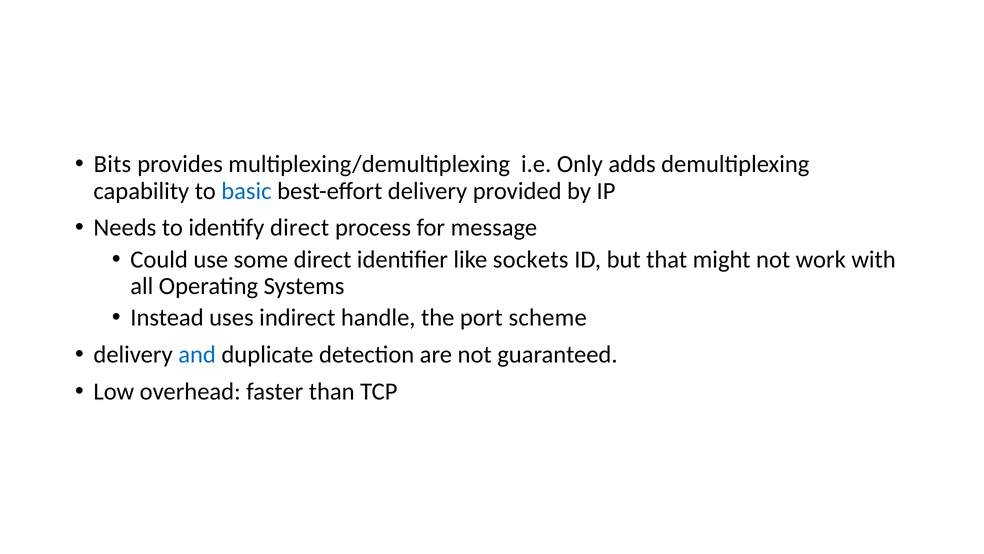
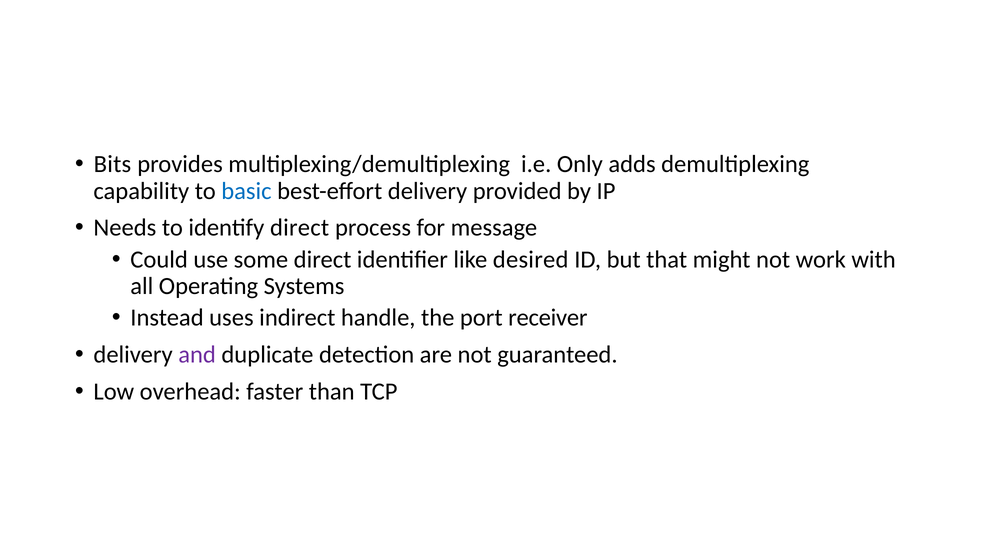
sockets: sockets -> desired
scheme: scheme -> receiver
and colour: blue -> purple
